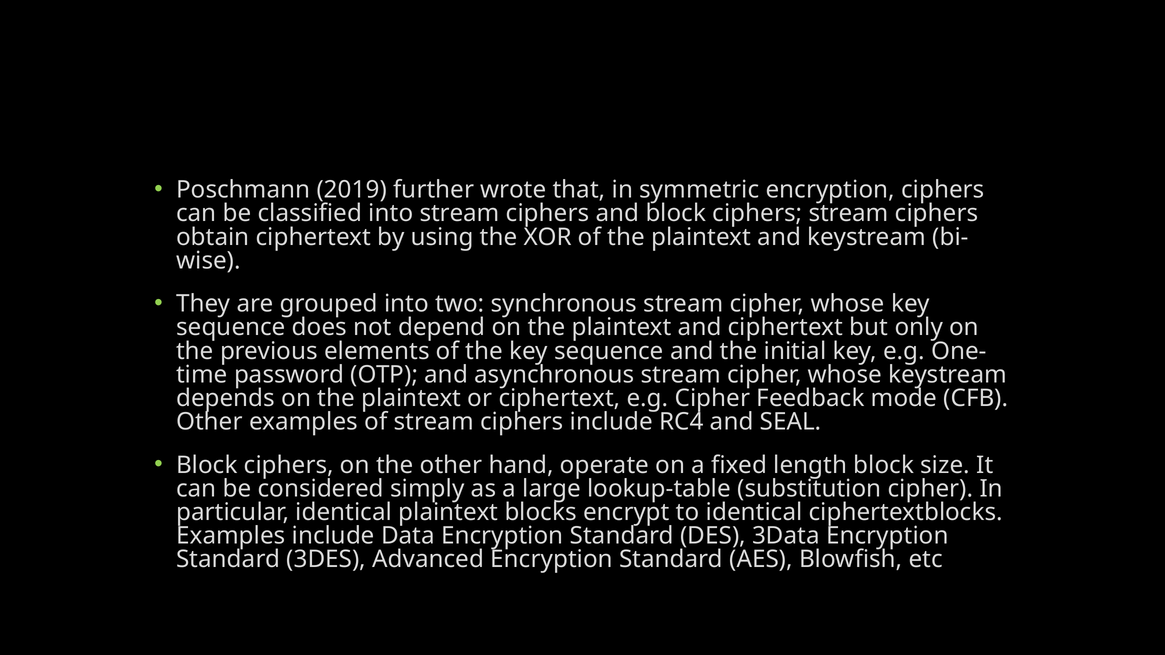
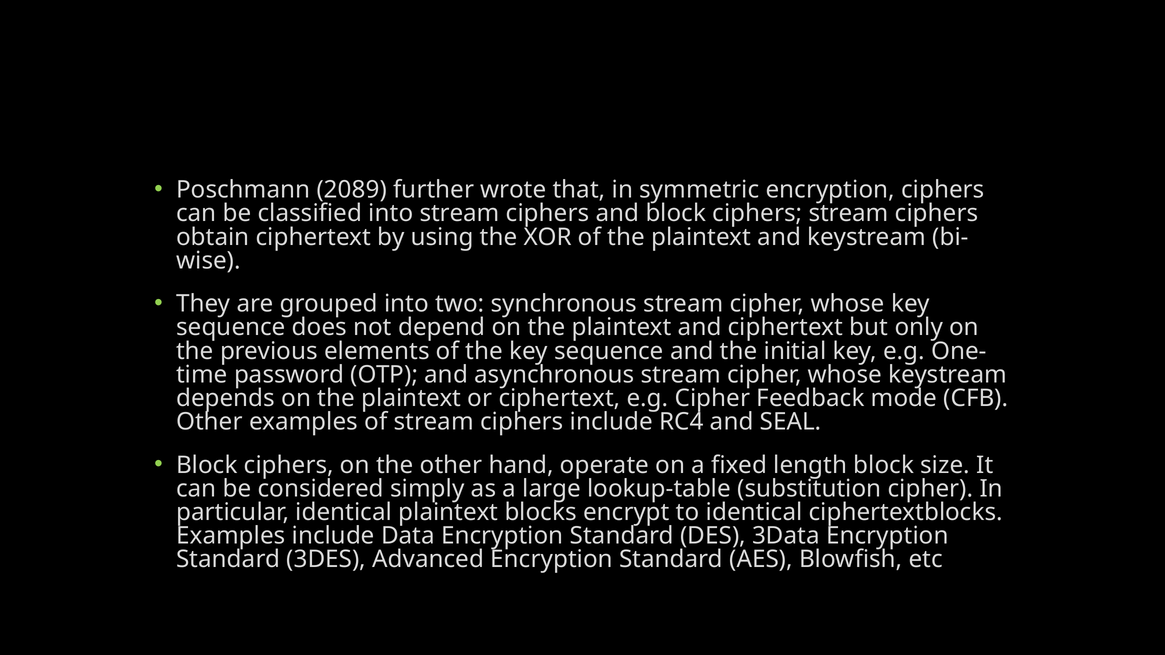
2019: 2019 -> 2089
